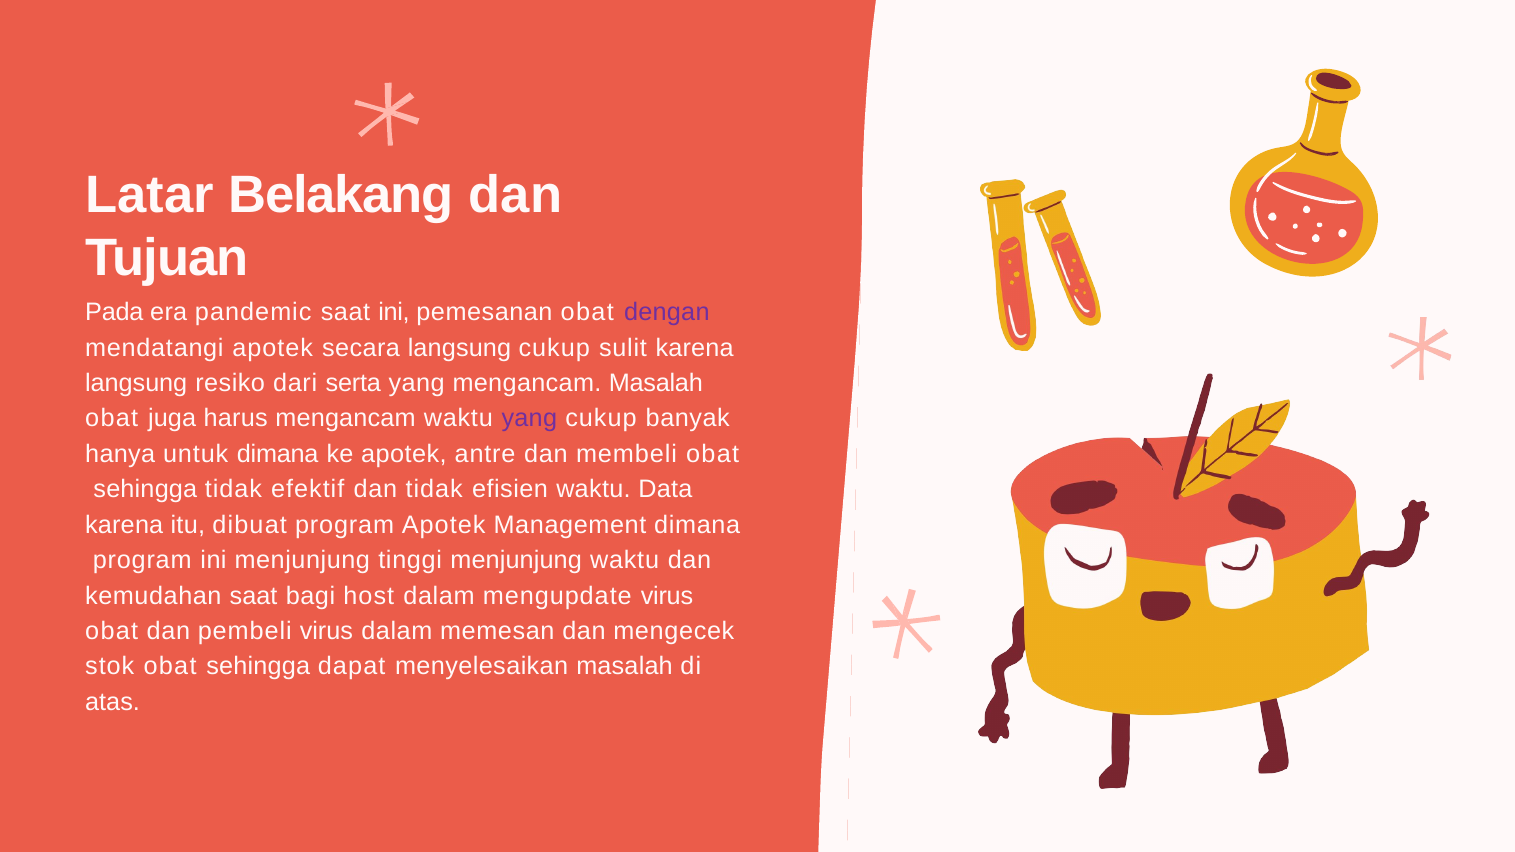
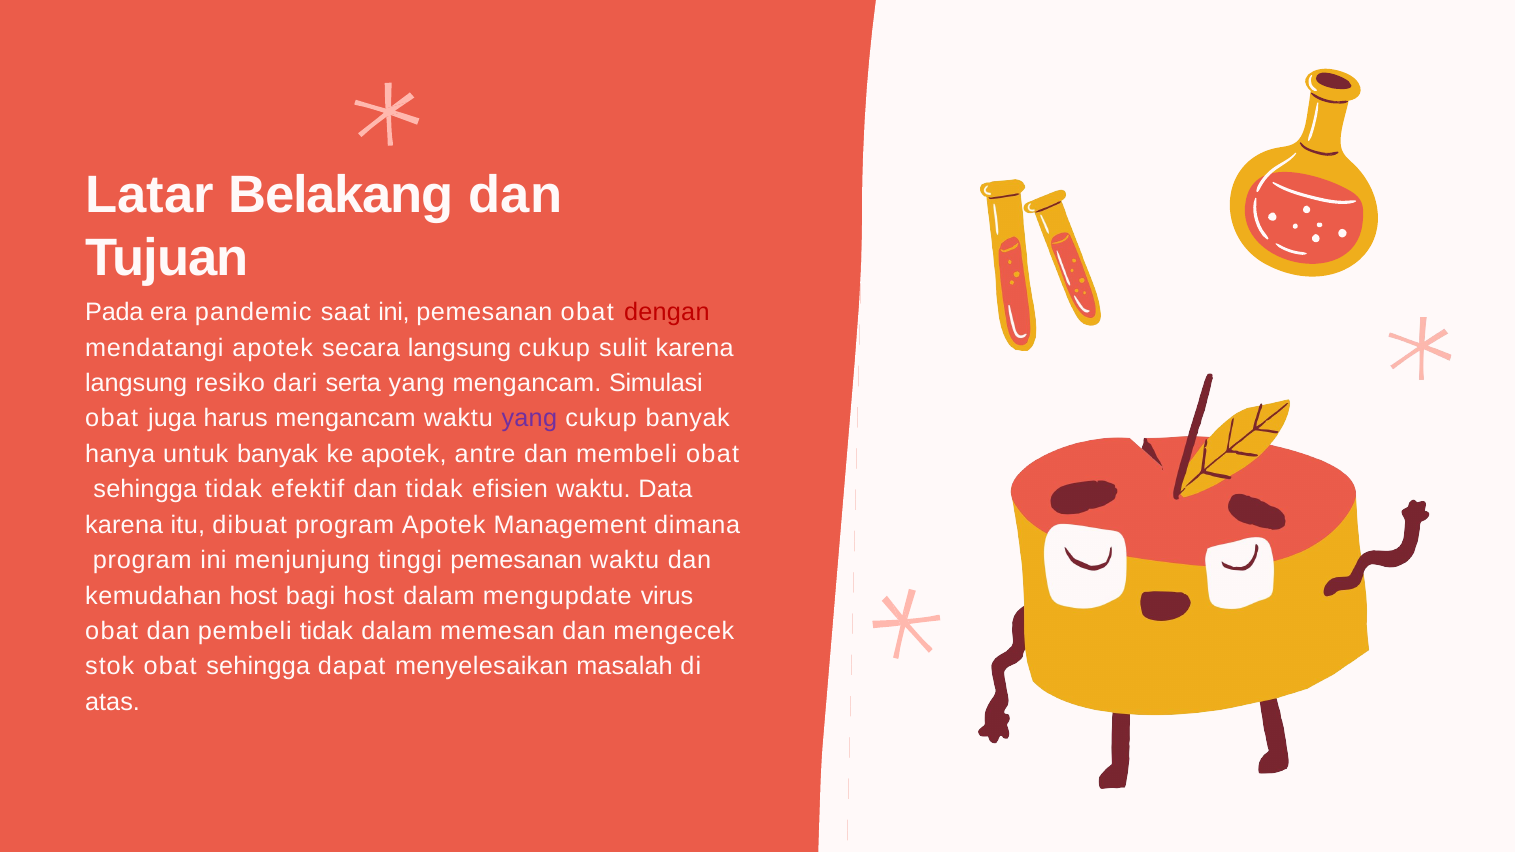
dengan colour: purple -> red
mengancam Masalah: Masalah -> Simulasi
untuk dimana: dimana -> banyak
tinggi menjunjung: menjunjung -> pemesanan
kemudahan saat: saat -> host
pembeli virus: virus -> tidak
